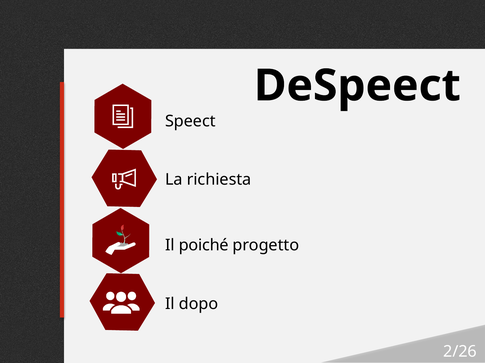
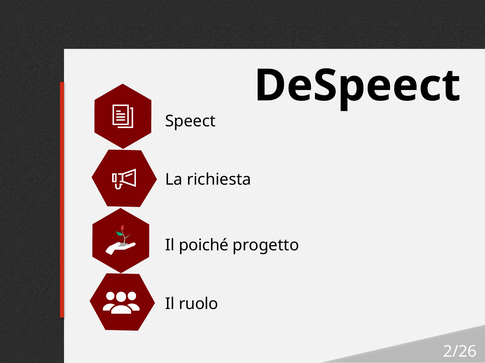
dopo: dopo -> ruolo
